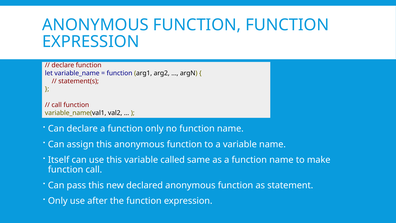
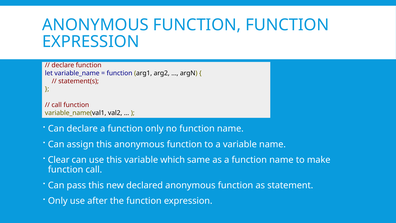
Itself: Itself -> Clear
called: called -> which
